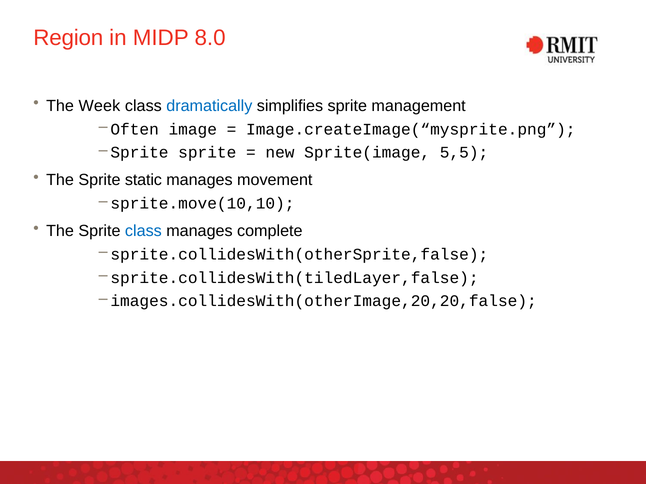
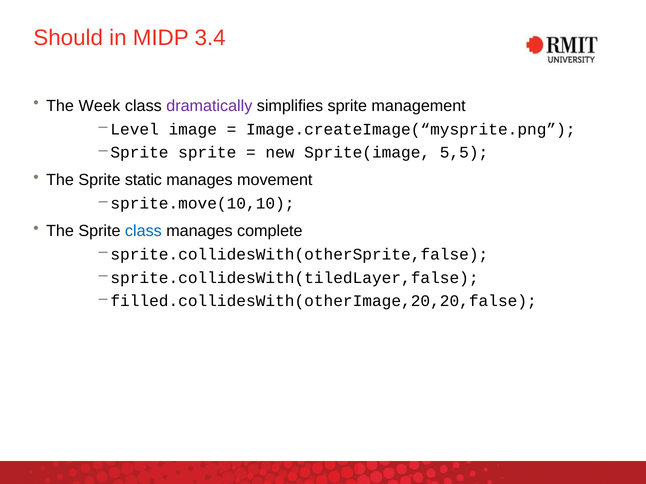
Region: Region -> Should
8.0: 8.0 -> 3.4
dramatically colour: blue -> purple
Often: Often -> Level
images.collidesWith(otherImage,20,20,false: images.collidesWith(otherImage,20,20,false -> filled.collidesWith(otherImage,20,20,false
